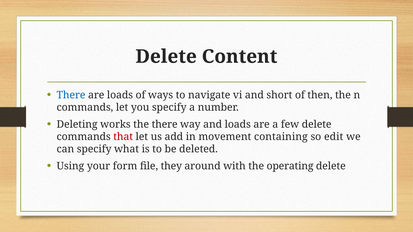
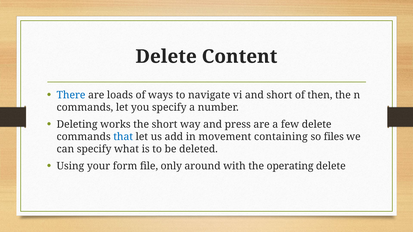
the there: there -> short
and loads: loads -> press
that colour: red -> blue
edit: edit -> files
they: they -> only
